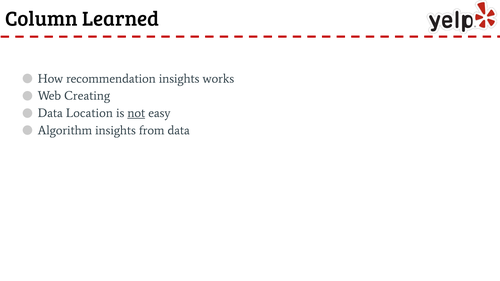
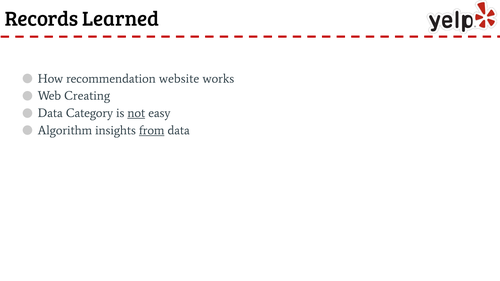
Column: Column -> Records
recommendation insights: insights -> website
Location: Location -> Category
from underline: none -> present
